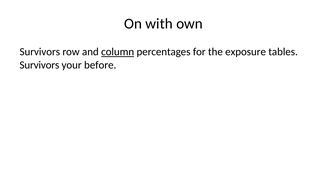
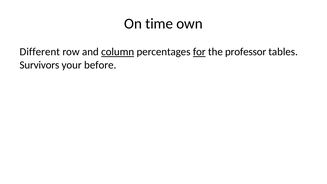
with: with -> time
Survivors at (40, 52): Survivors -> Different
for underline: none -> present
exposure: exposure -> professor
